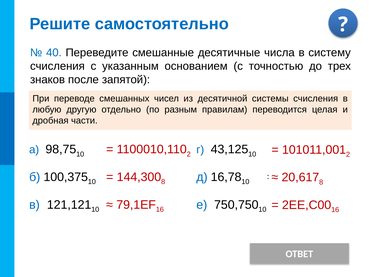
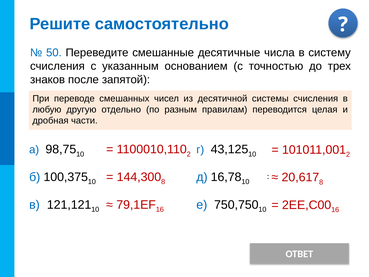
40: 40 -> 50
